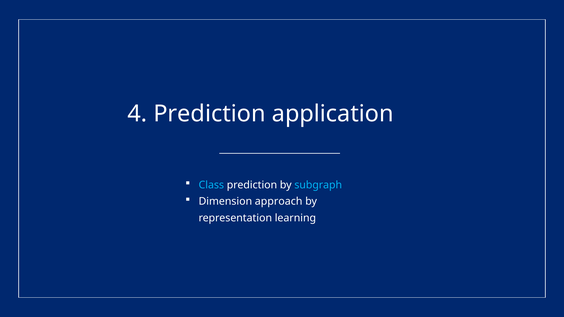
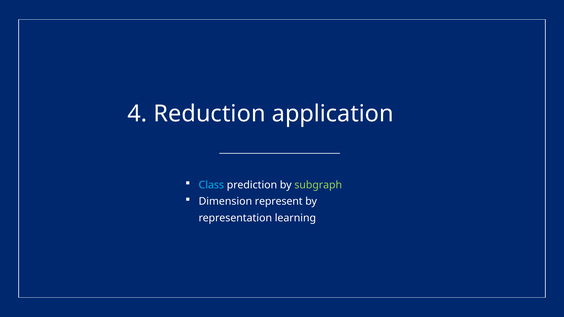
4 Prediction: Prediction -> Reduction
subgraph colour: light blue -> light green
approach: approach -> represent
